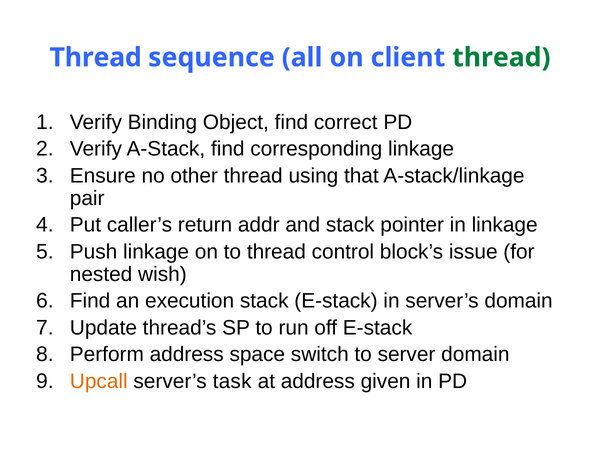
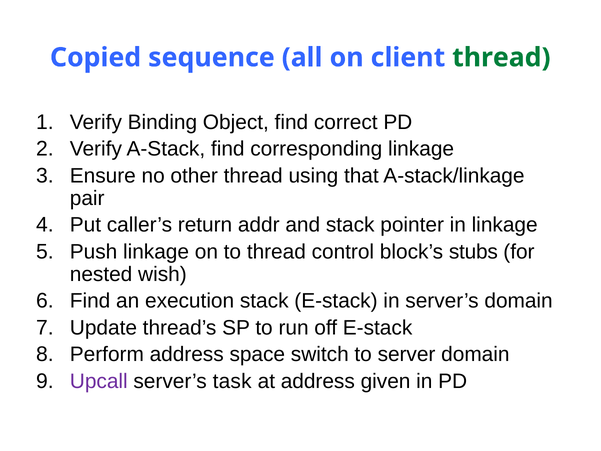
Thread at (96, 57): Thread -> Copied
issue: issue -> stubs
Upcall colour: orange -> purple
